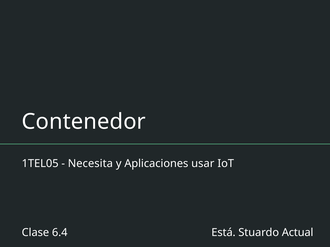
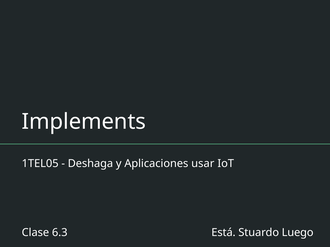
Contenedor: Contenedor -> Implements
Necesita: Necesita -> Deshaga
6.4: 6.4 -> 6.3
Actual: Actual -> Luego
